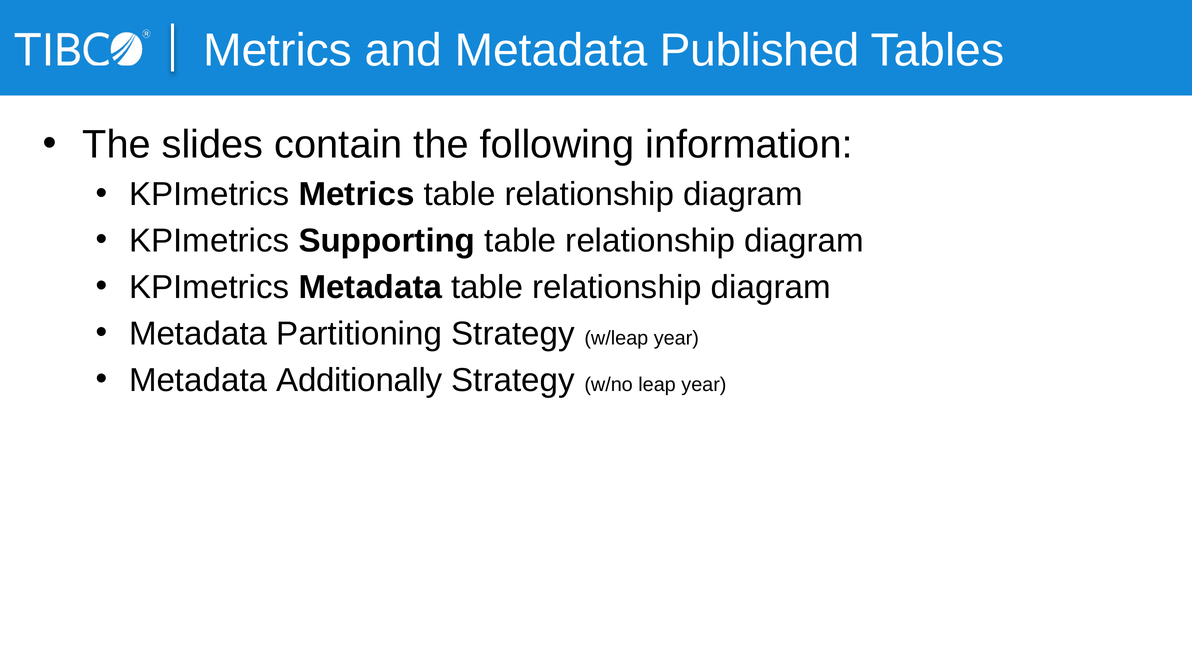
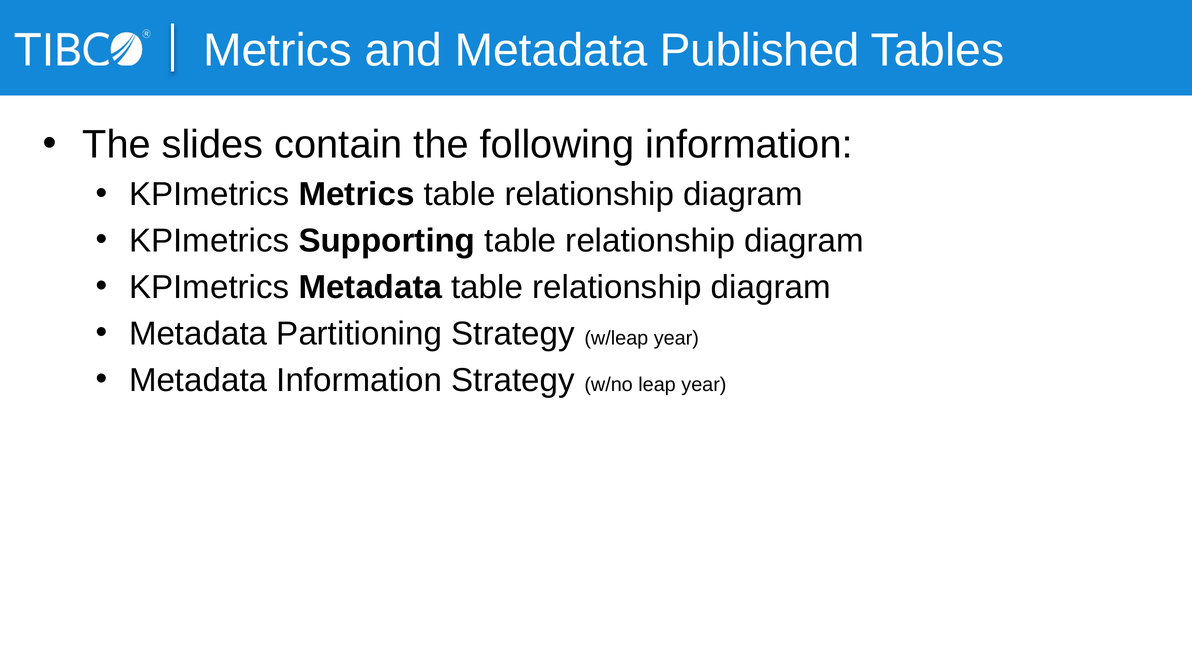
Metadata Additionally: Additionally -> Information
